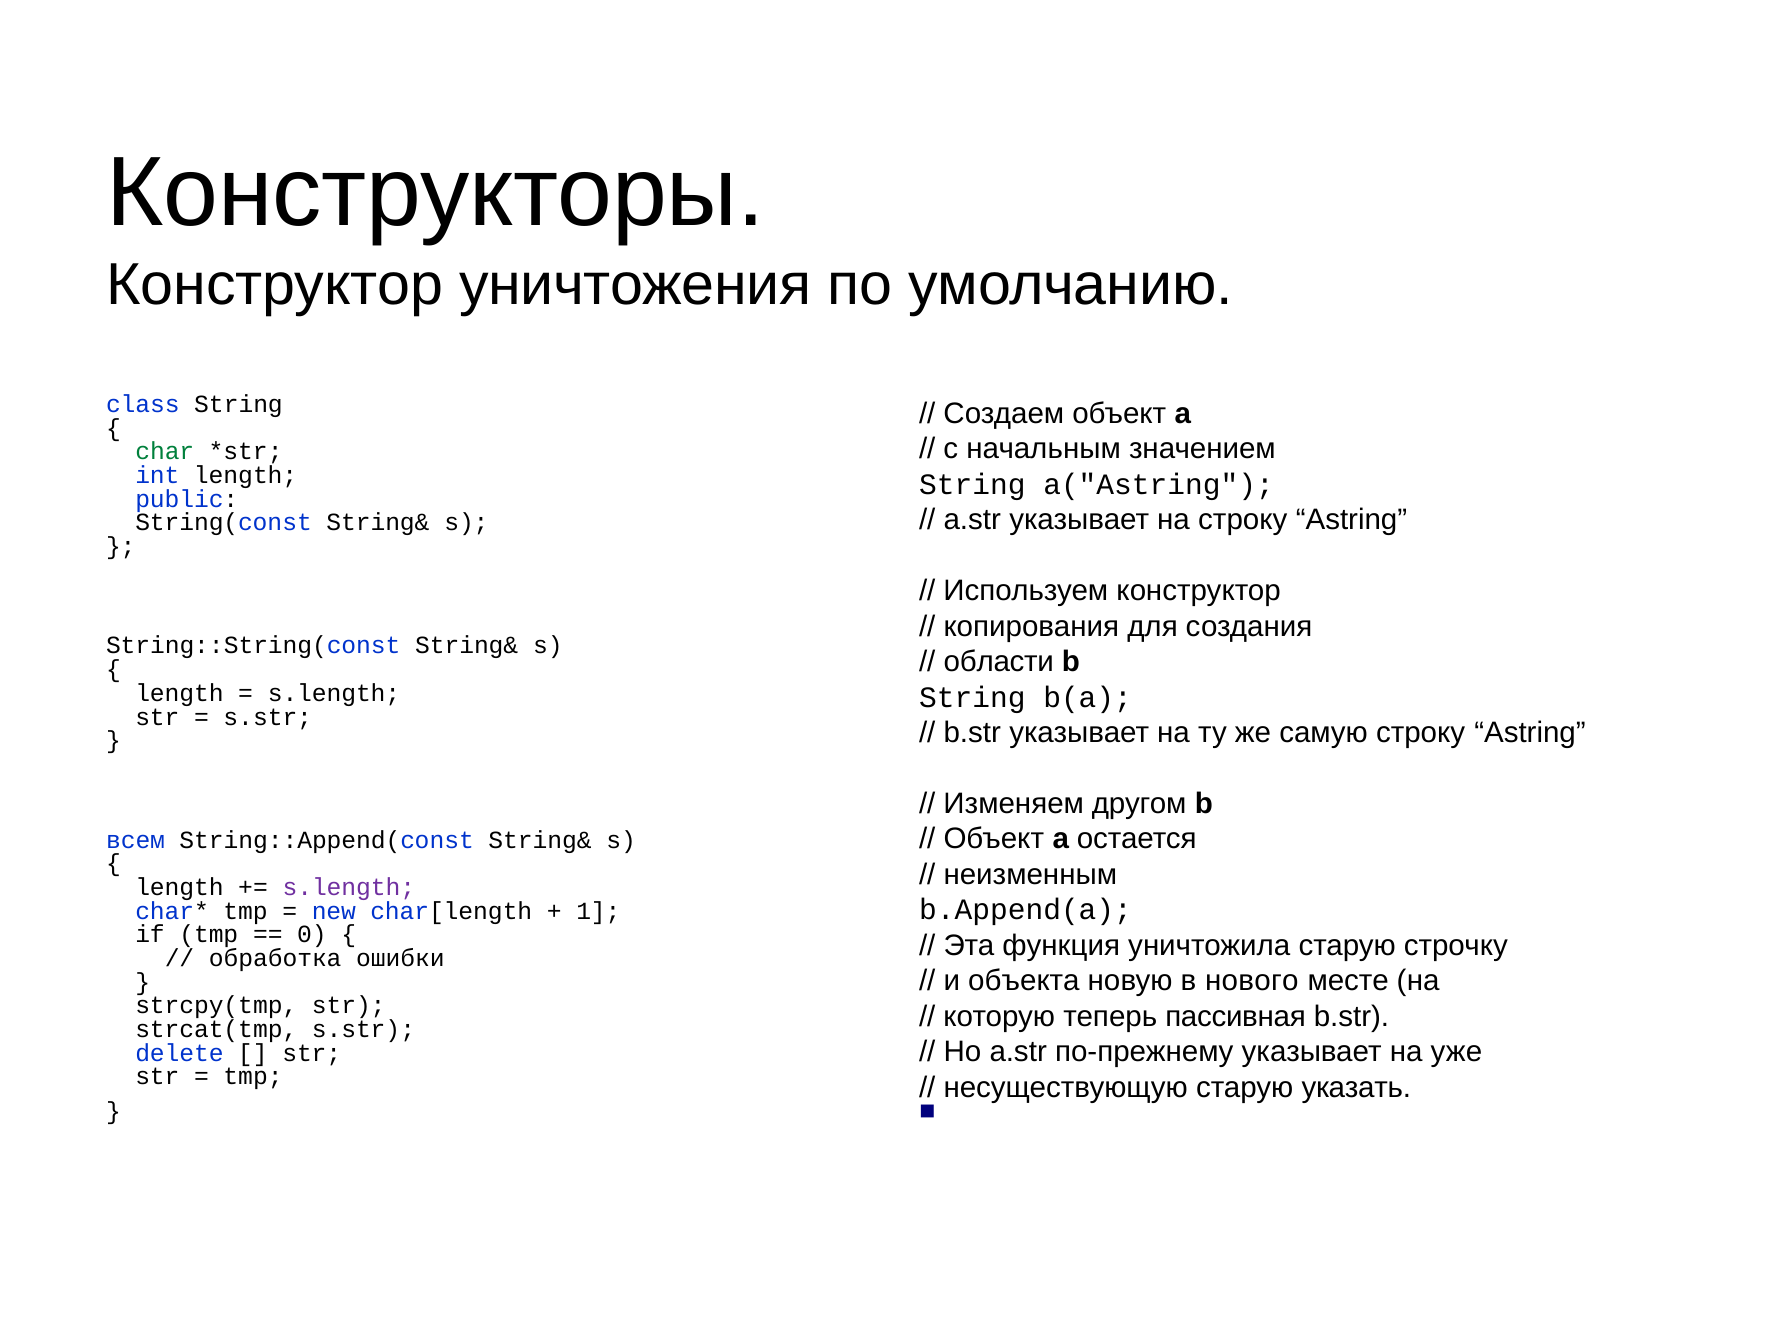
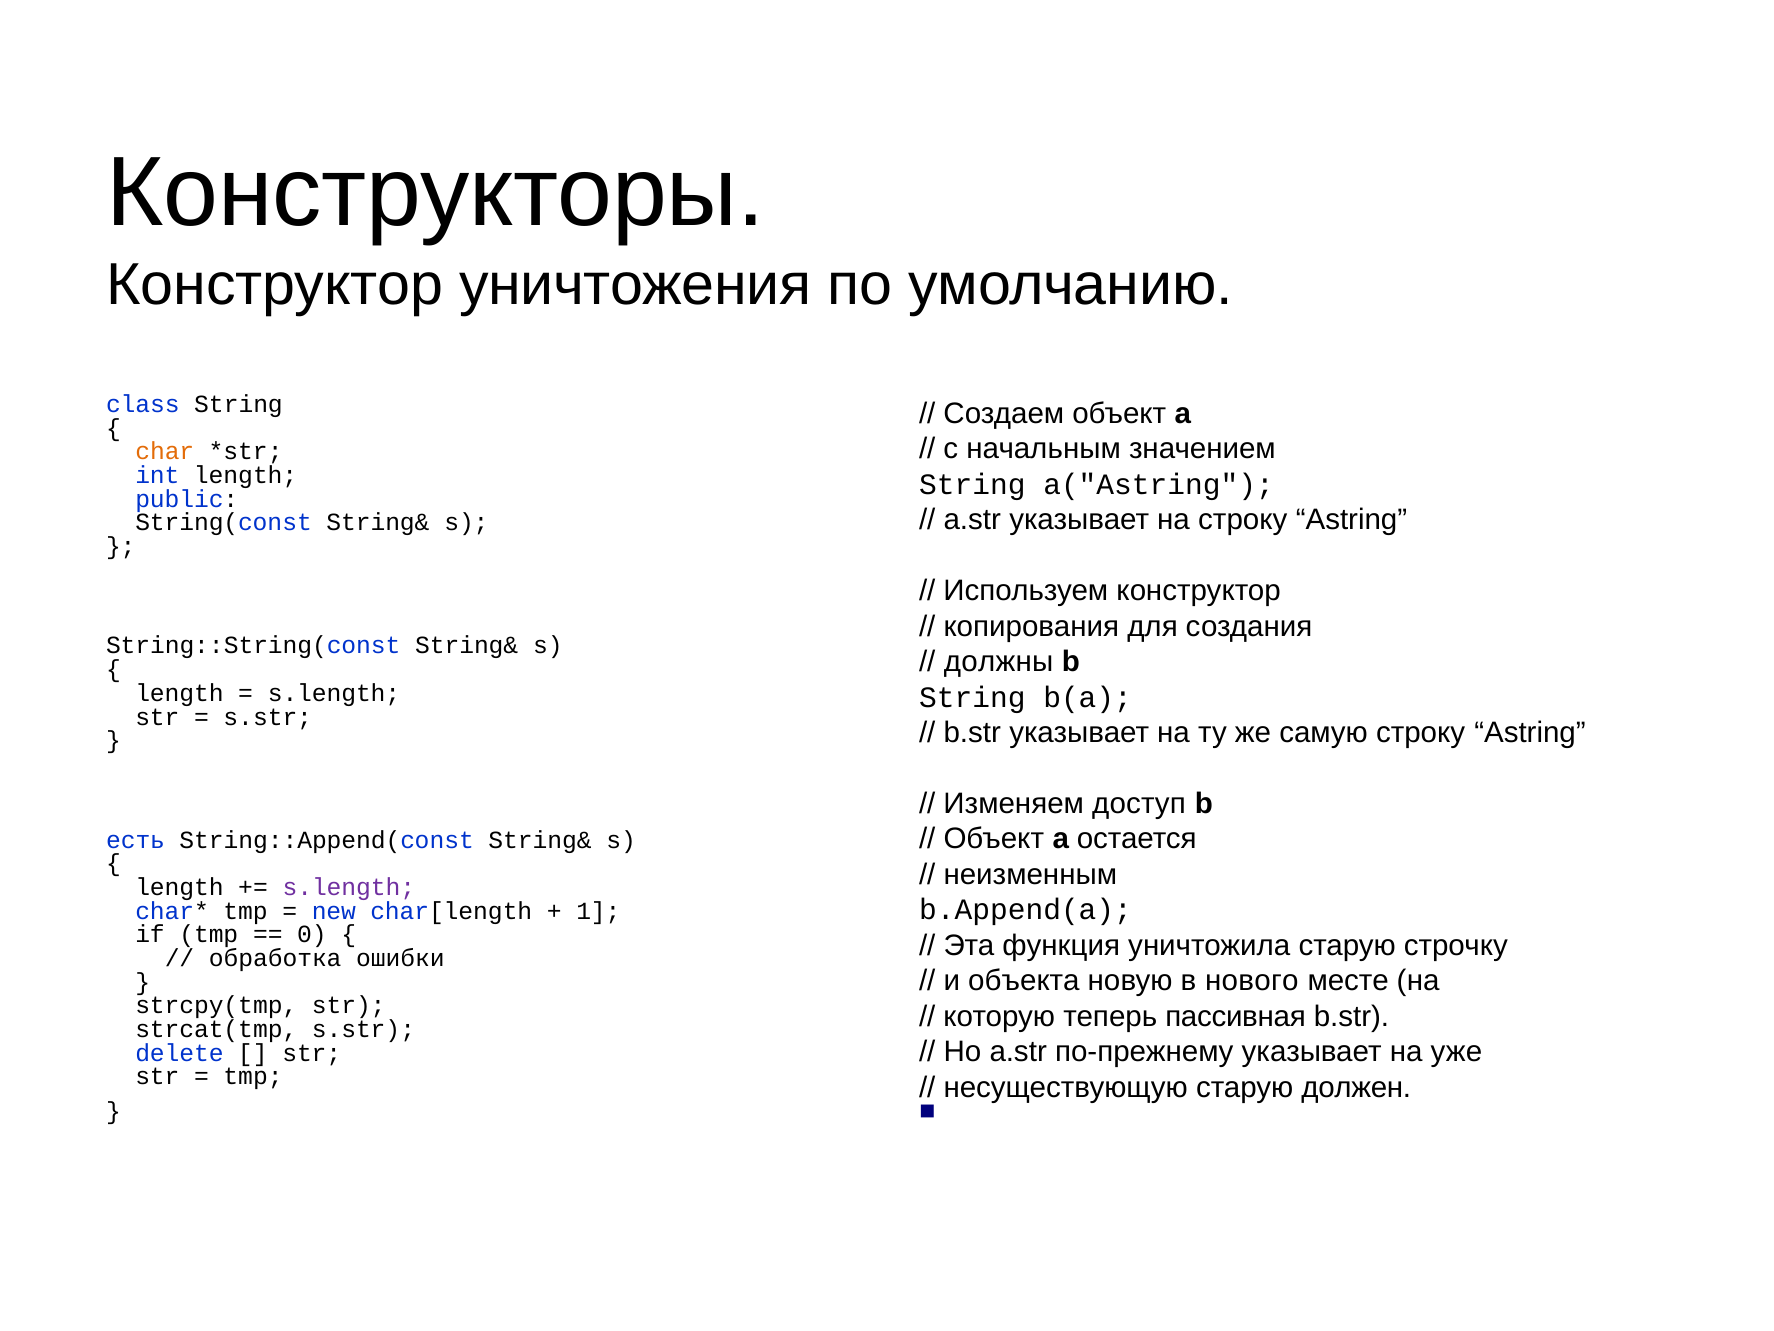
char colour: green -> orange
области: области -> должны
другом: другом -> доступ
всем: всем -> есть
указать: указать -> должен
